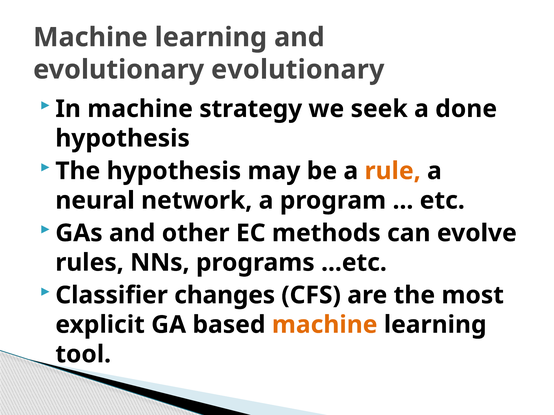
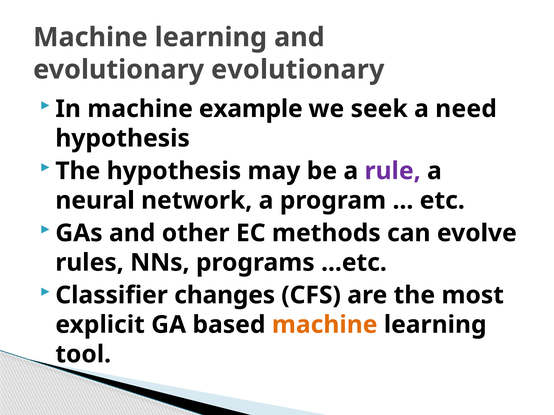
strategy: strategy -> example
done: done -> need
rule colour: orange -> purple
